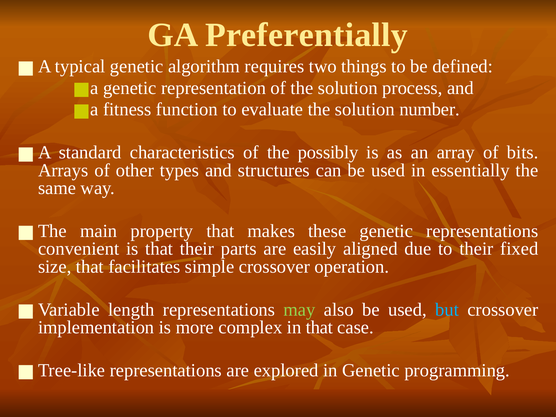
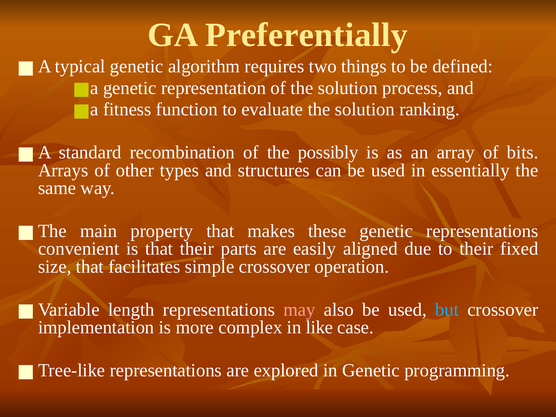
number: number -> ranking
characteristics: characteristics -> recombination
may colour: light green -> pink
in that: that -> like
